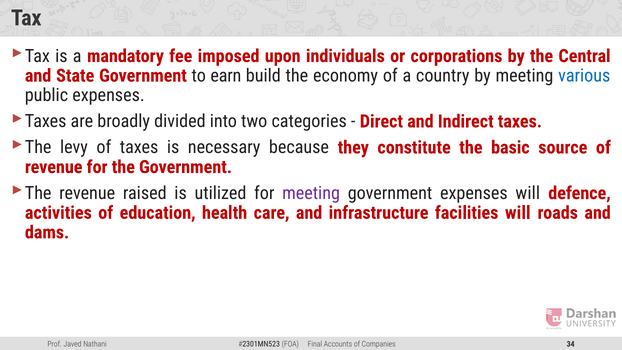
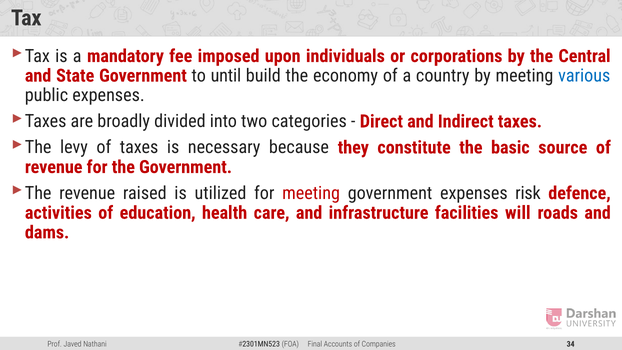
earn: earn -> until
meeting at (311, 193) colour: purple -> red
expenses will: will -> risk
